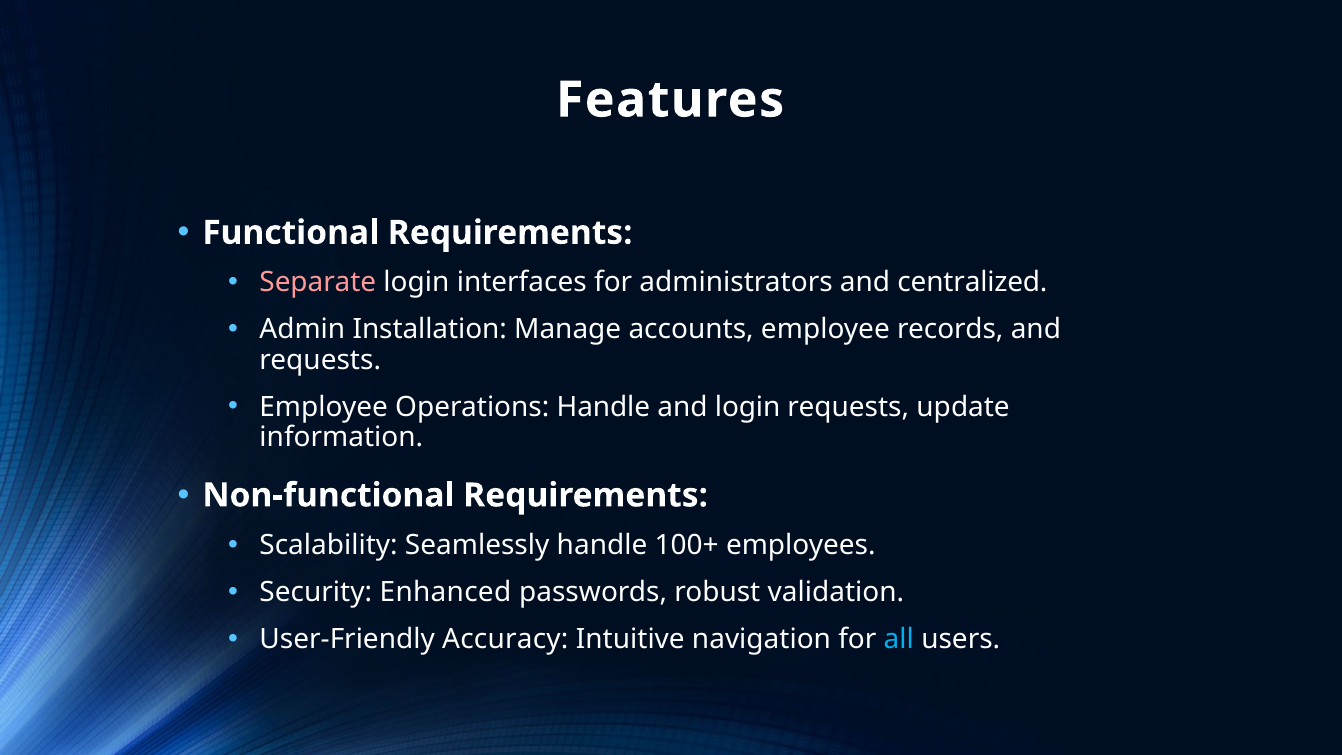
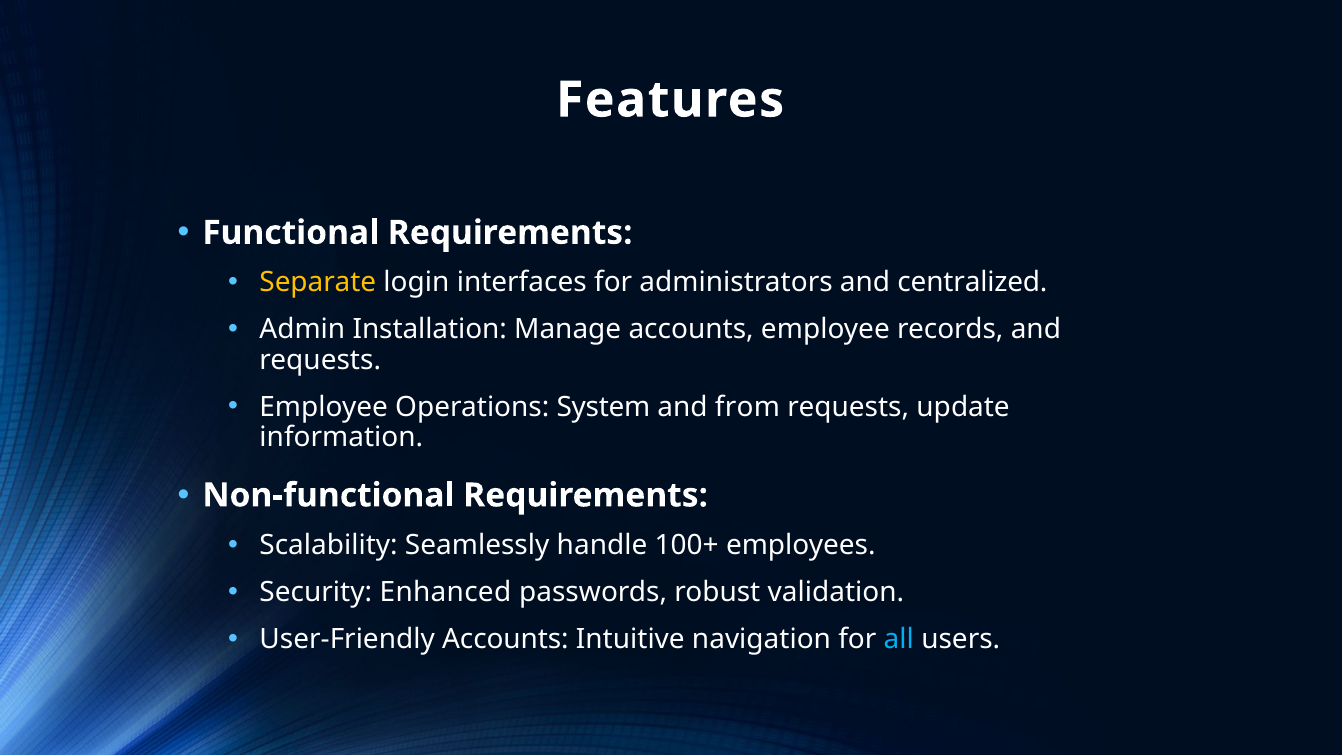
Separate colour: pink -> yellow
Operations Handle: Handle -> System
and login: login -> from
User-Friendly Accuracy: Accuracy -> Accounts
